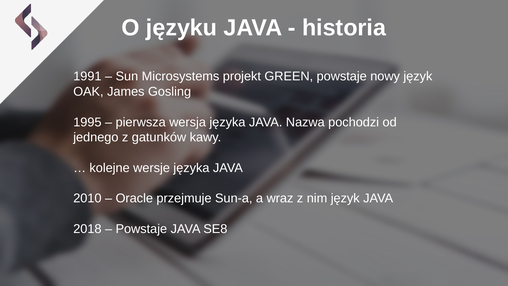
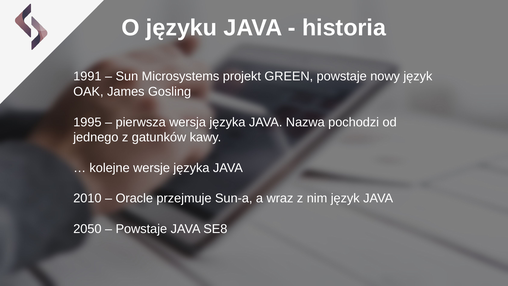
2018: 2018 -> 2050
